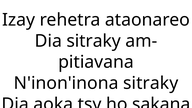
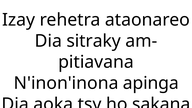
N'inon'inona sitraky: sitraky -> apinga
